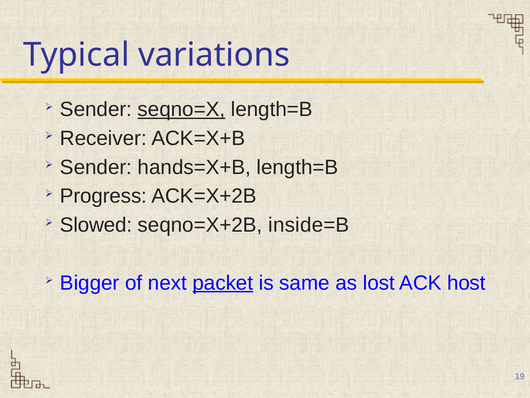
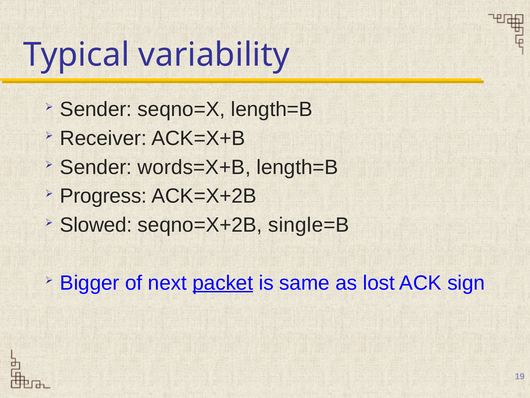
variations: variations -> variability
seqno=X underline: present -> none
hands=X+B: hands=X+B -> words=X+B
inside=B: inside=B -> single=B
host: host -> sign
